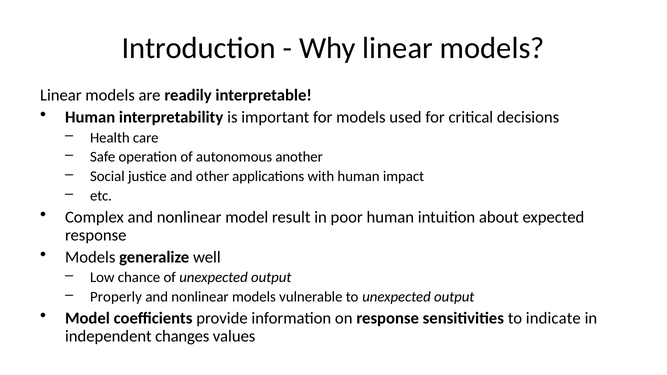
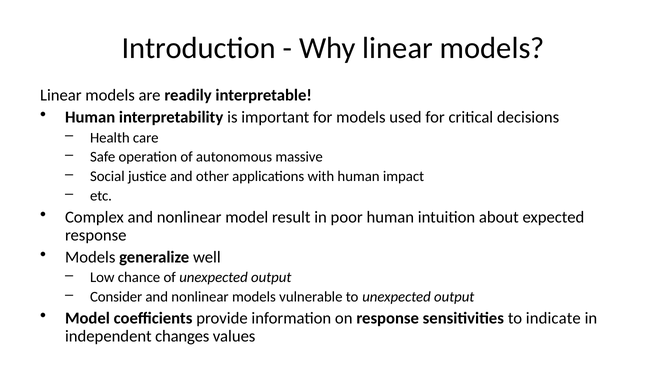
another: another -> massive
Properly: Properly -> Consider
